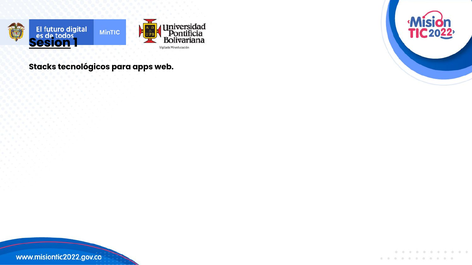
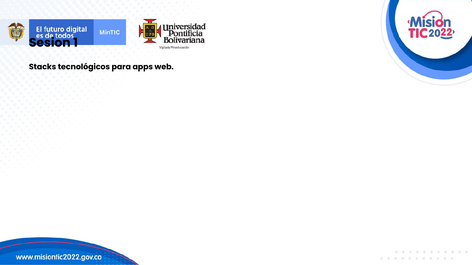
Sesion underline: present -> none
